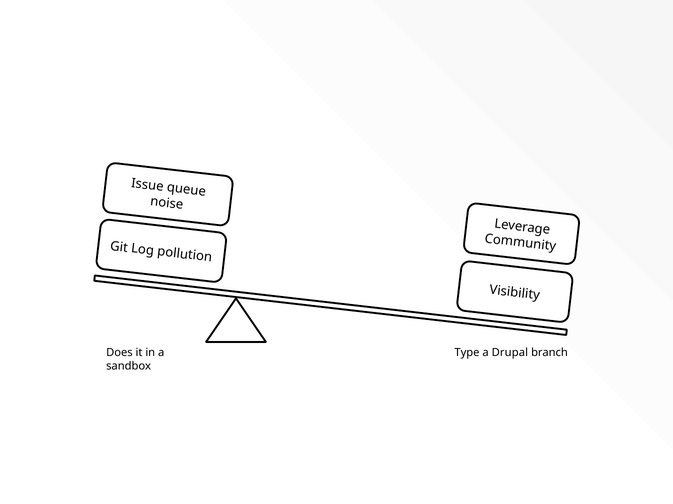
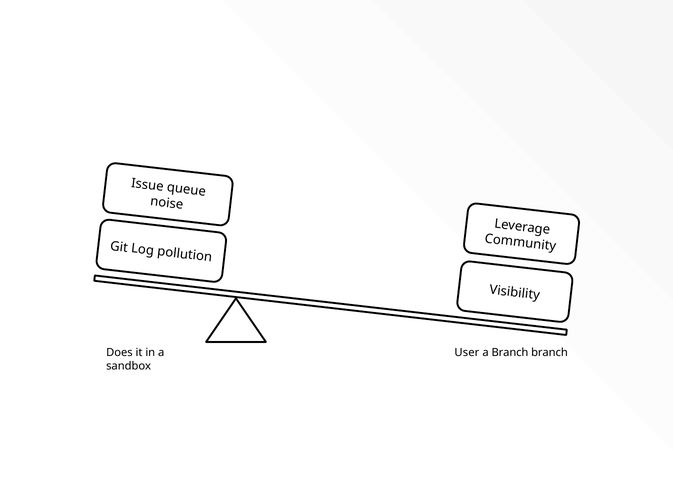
Type: Type -> User
a Drupal: Drupal -> Branch
